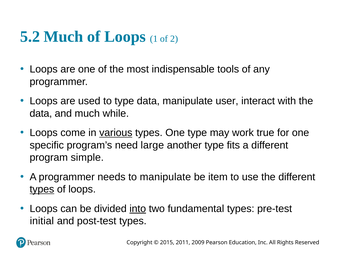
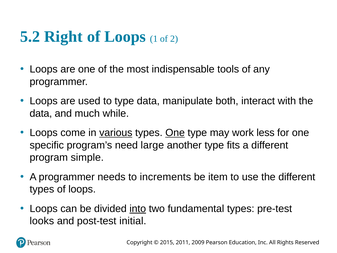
5.2 Much: Much -> Right
user: user -> both
One at (175, 133) underline: none -> present
true: true -> less
to manipulate: manipulate -> increments
types at (42, 189) underline: present -> none
initial: initial -> looks
post-test types: types -> initial
